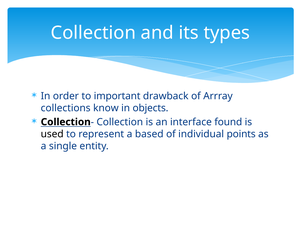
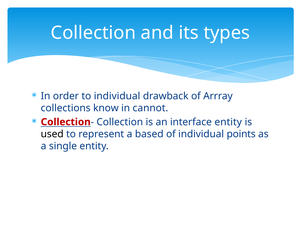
to important: important -> individual
objects: objects -> cannot
Collection at (66, 122) colour: black -> red
interface found: found -> entity
